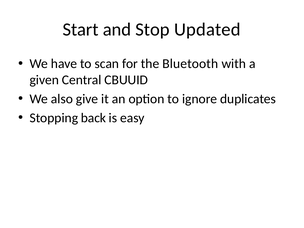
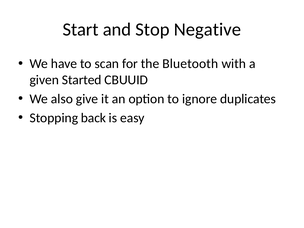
Updated: Updated -> Negative
Central: Central -> Started
